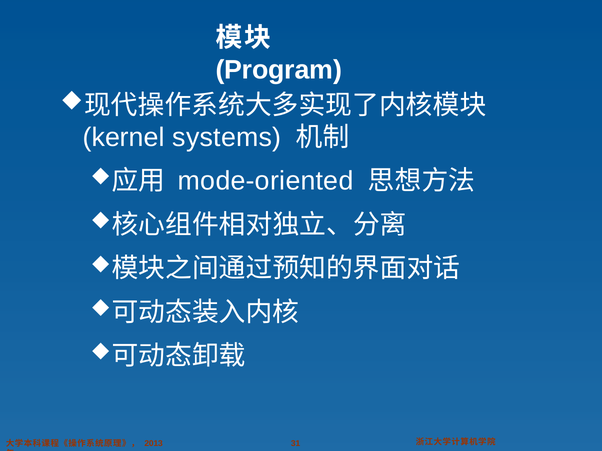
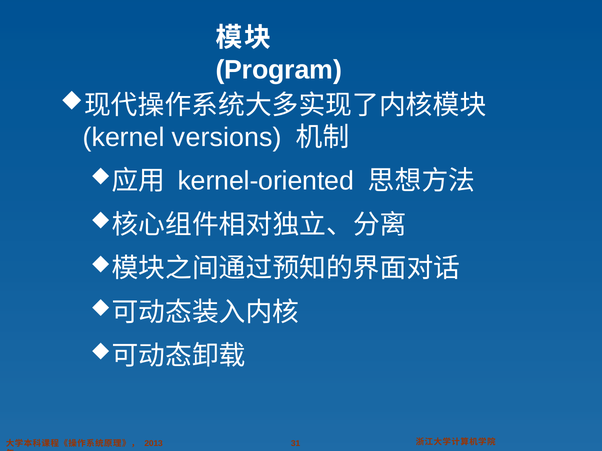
systems: systems -> versions
mode-oriented: mode-oriented -> kernel-oriented
